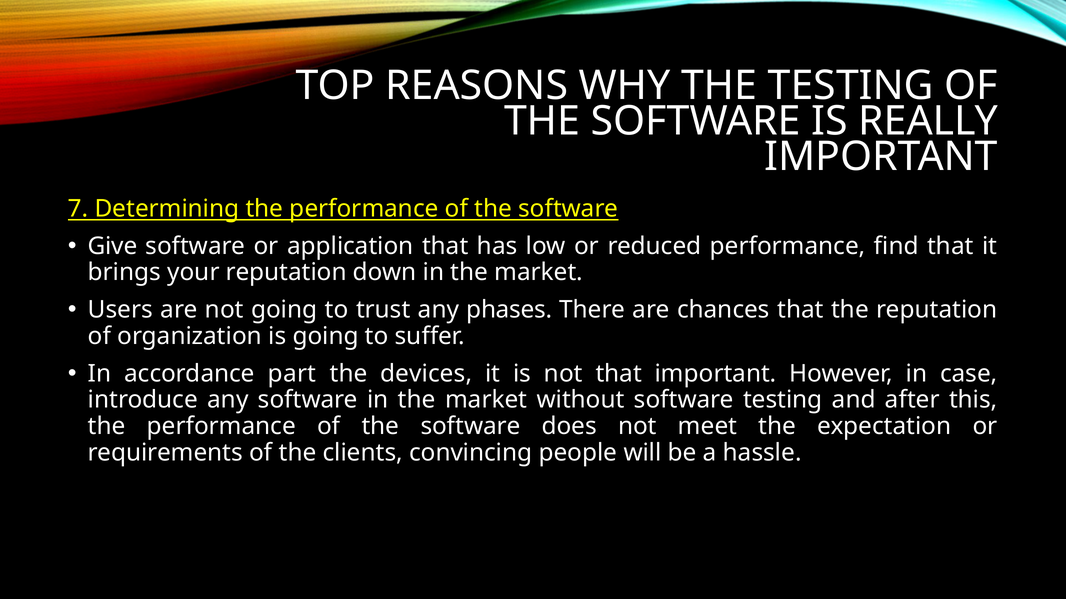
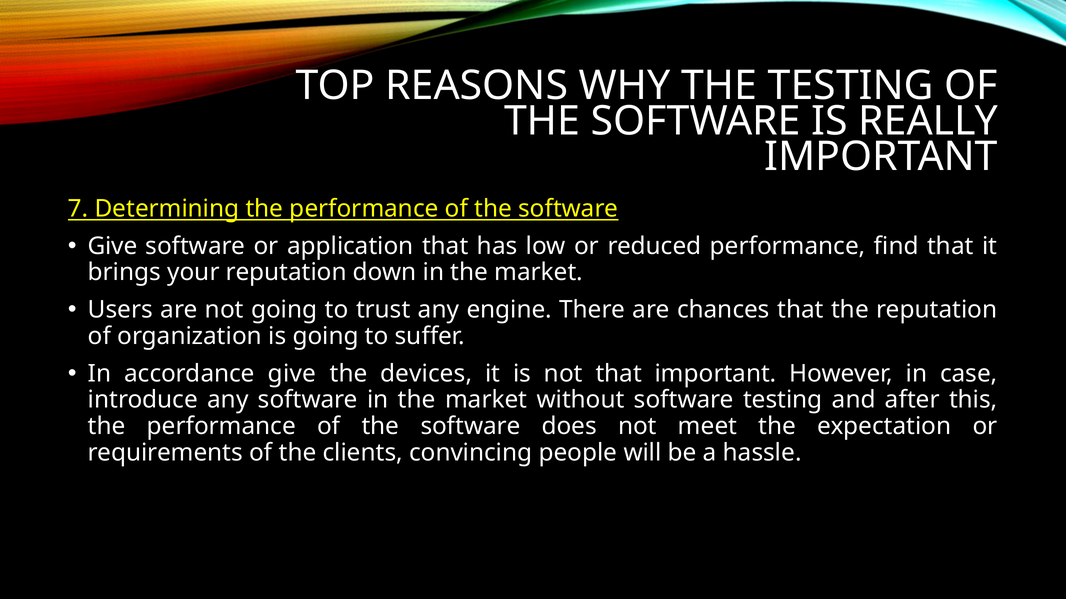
phases: phases -> engine
accordance part: part -> give
